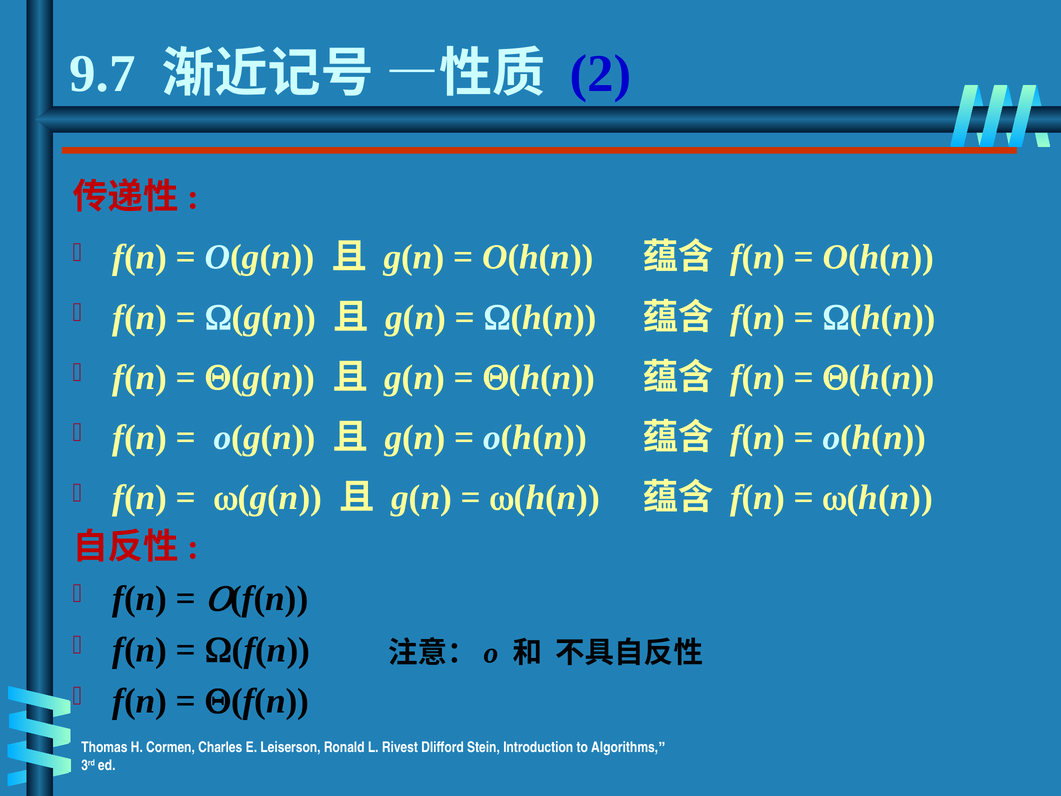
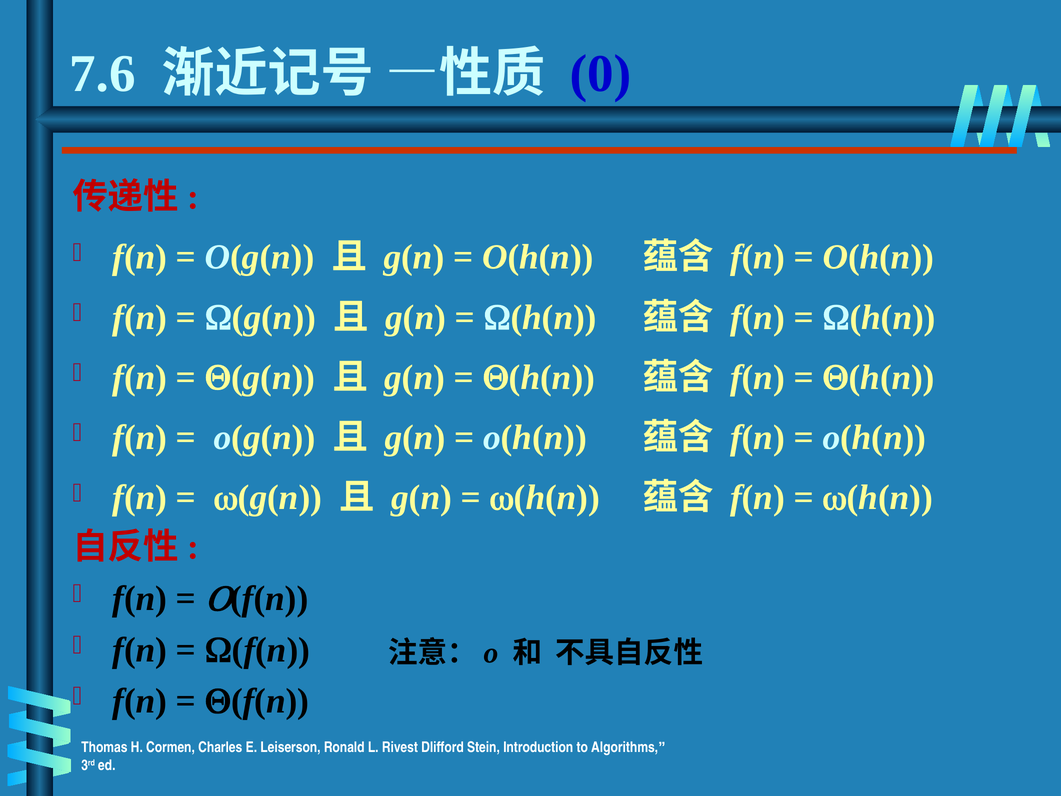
9.7: 9.7 -> 7.6
2: 2 -> 0
